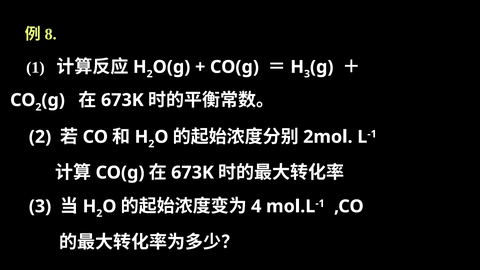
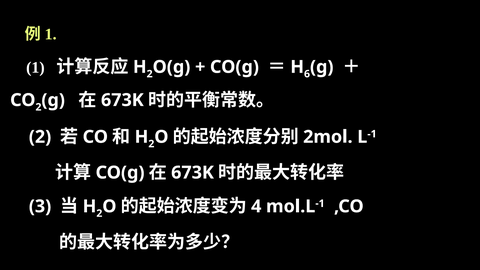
8 at (51, 34): 8 -> 1
3 at (307, 74): 3 -> 6
